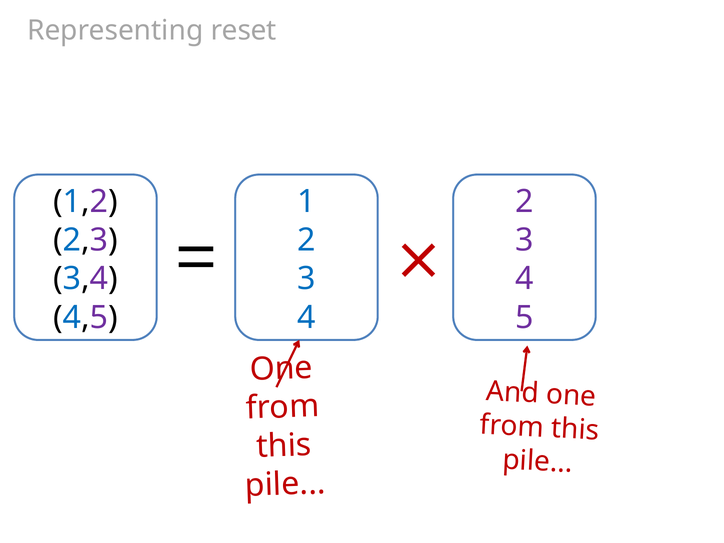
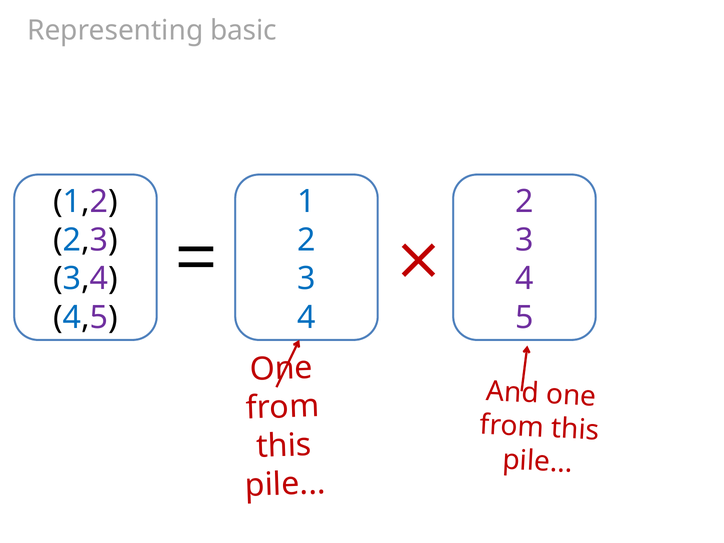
reset: reset -> basic
